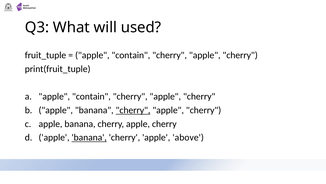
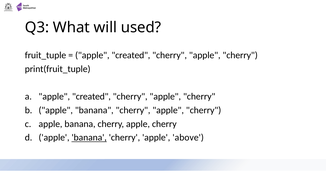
contain at (131, 55): contain -> created
contain at (91, 96): contain -> created
cherry at (133, 110) underline: present -> none
